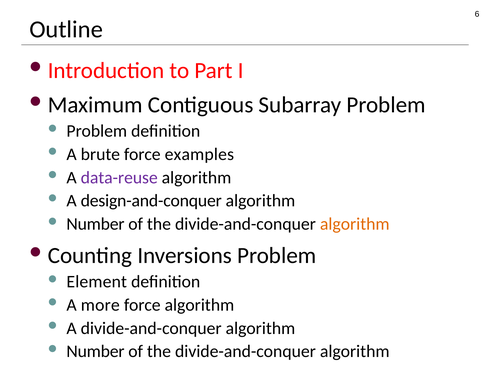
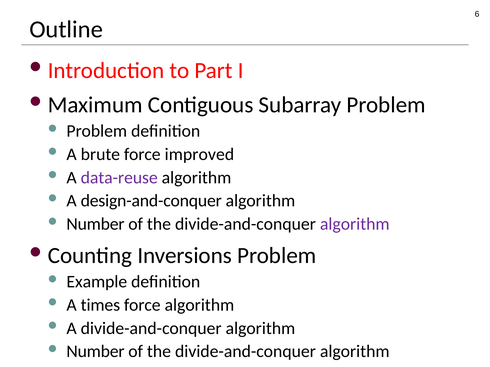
examples: examples -> improved
algorithm at (355, 224) colour: orange -> purple
Element: Element -> Example
more: more -> times
